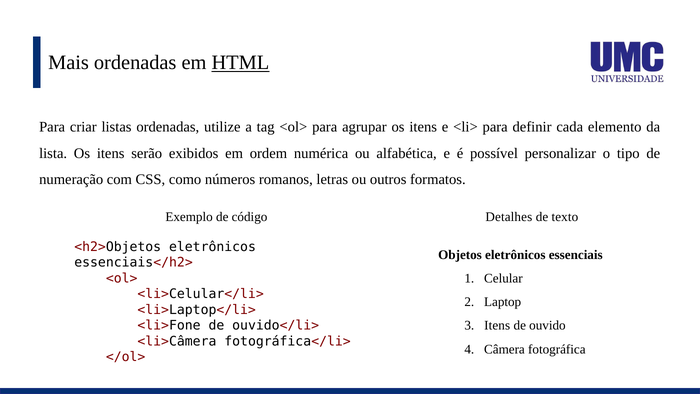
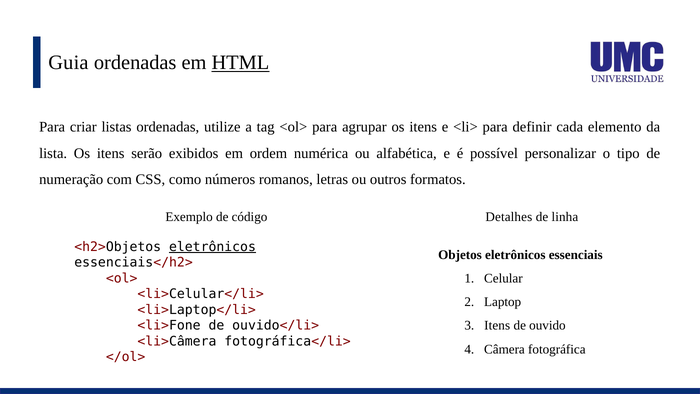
Mais: Mais -> Guia
texto: texto -> linha
eletrônicos at (212, 247) underline: none -> present
